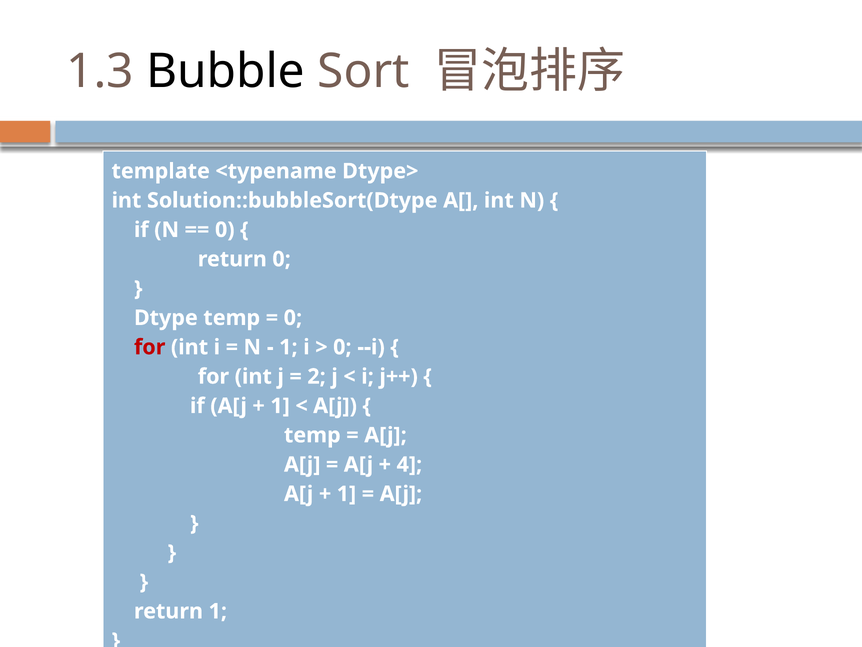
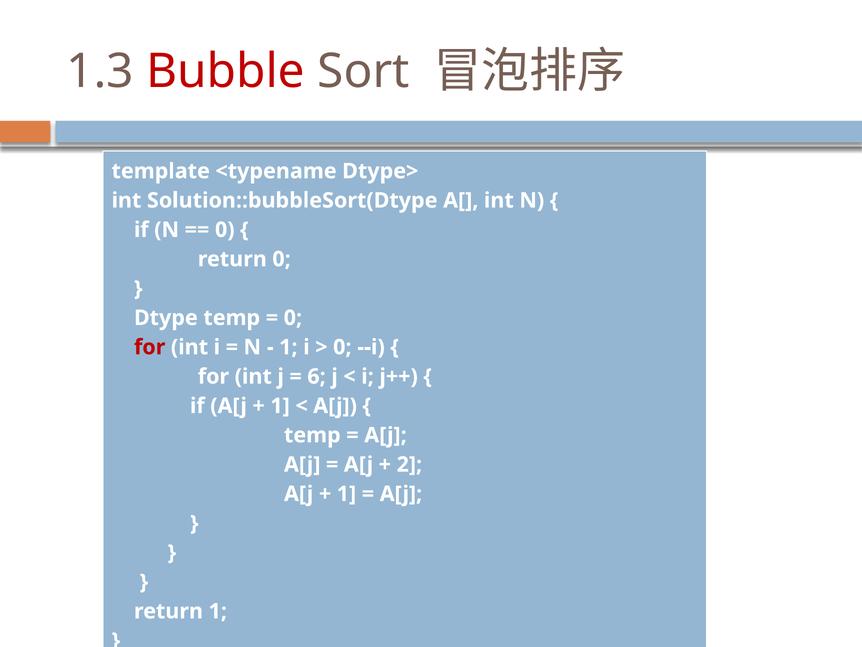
Bubble colour: black -> red
2: 2 -> 6
4: 4 -> 2
